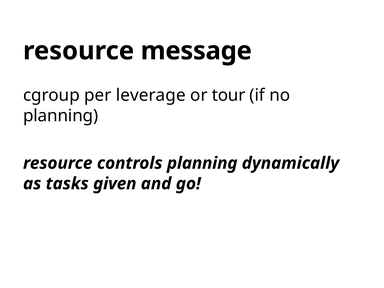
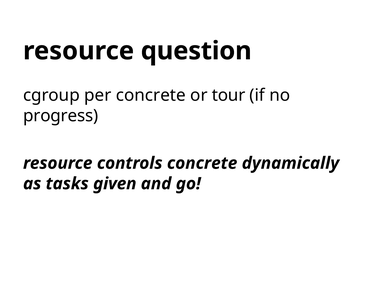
message: message -> question
per leverage: leverage -> concrete
planning at (61, 116): planning -> progress
controls planning: planning -> concrete
